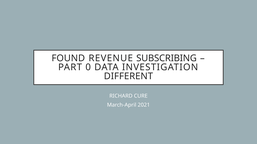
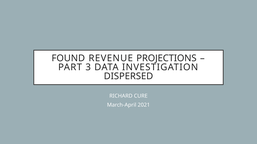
SUBSCRIBING: SUBSCRIBING -> PROJECTIONS
0: 0 -> 3
DIFFERENT: DIFFERENT -> DISPERSED
